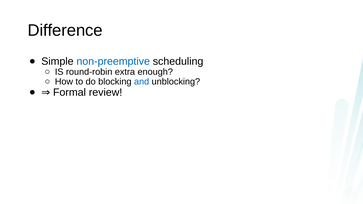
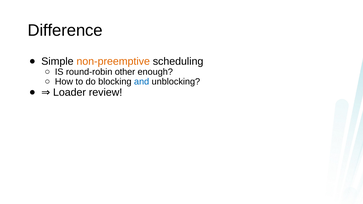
non-preemptive colour: blue -> orange
extra: extra -> other
Formal: Formal -> Loader
